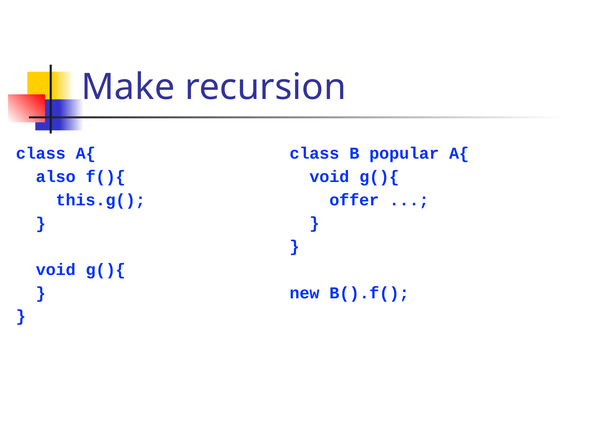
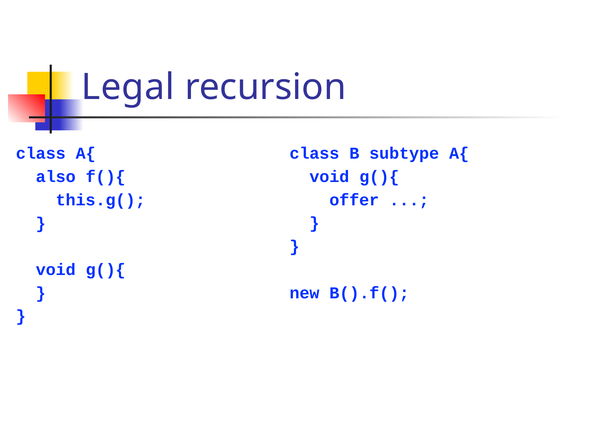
Make: Make -> Legal
popular: popular -> subtype
